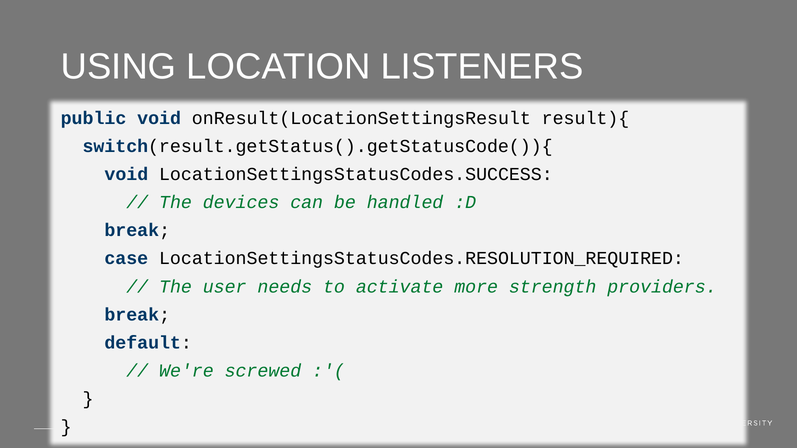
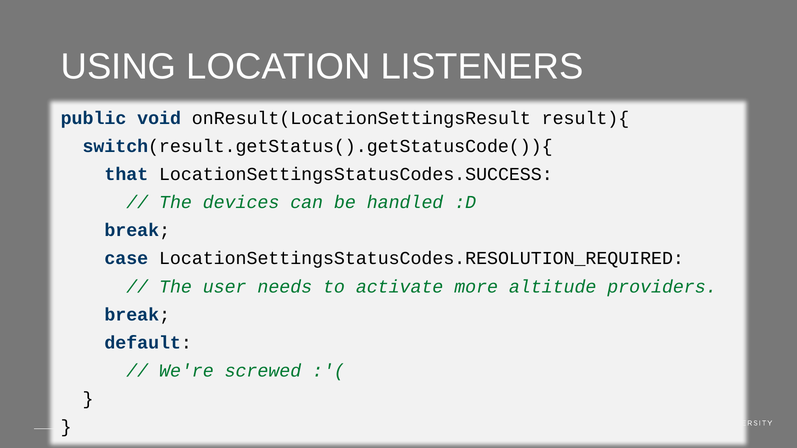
void at (126, 175): void -> that
strength: strength -> altitude
